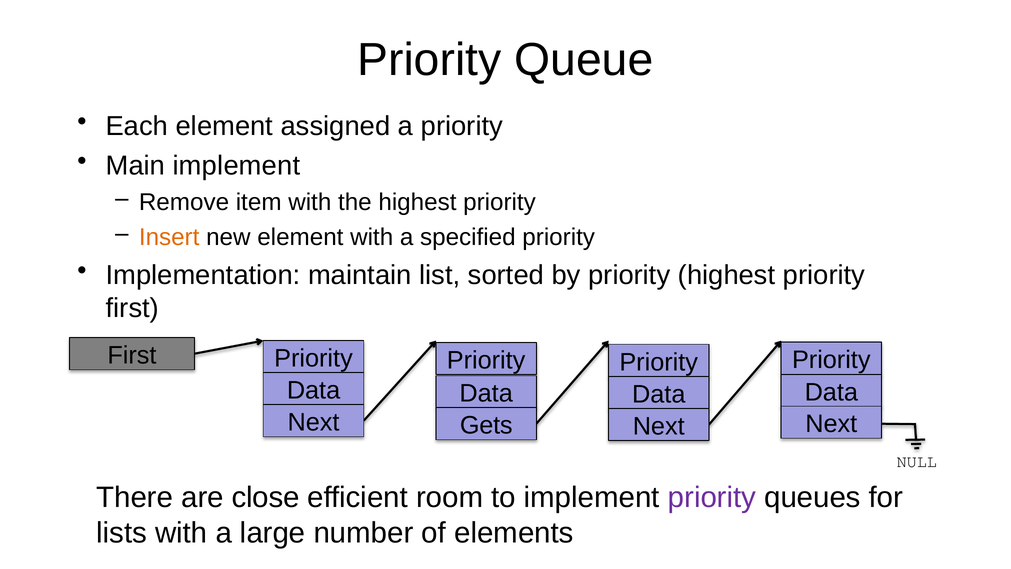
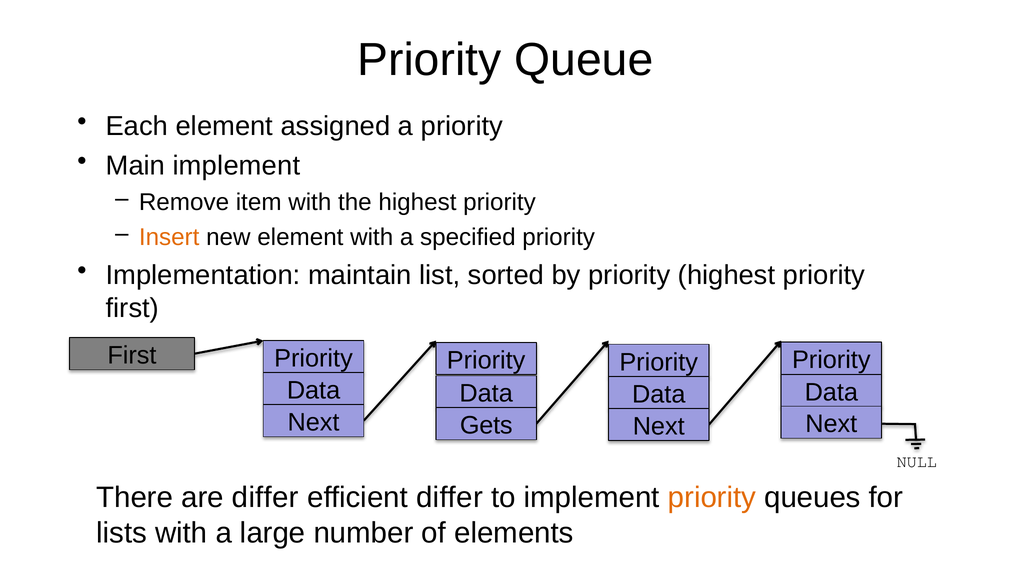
are close: close -> differ
efficient room: room -> differ
priority at (712, 497) colour: purple -> orange
